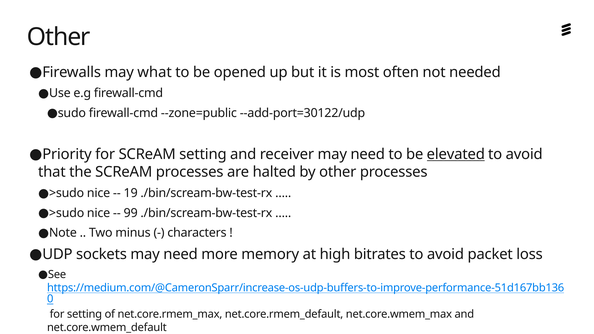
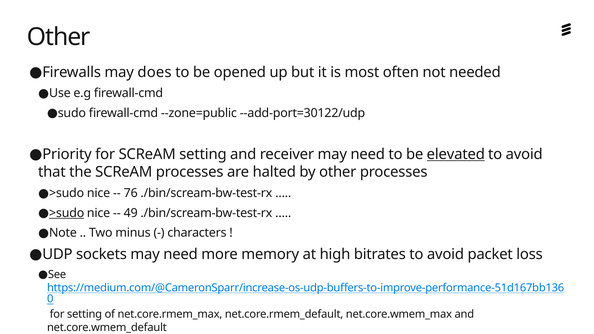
what: what -> does
19: 19 -> 76
>sudo at (67, 213) underline: none -> present
99: 99 -> 49
